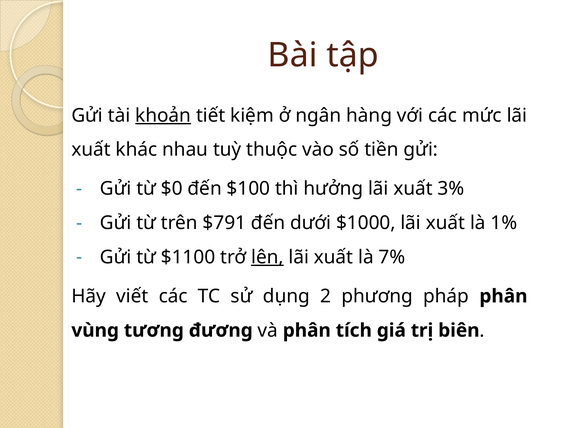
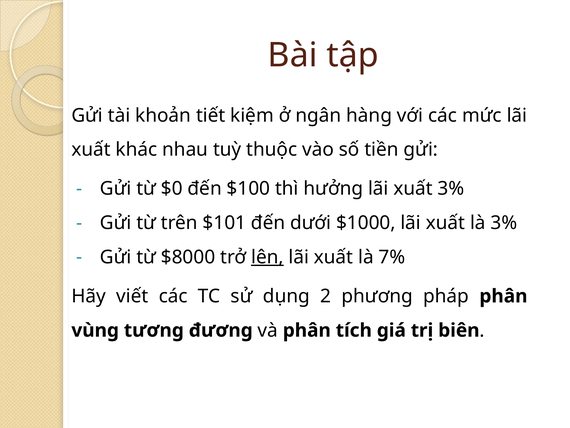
khoản underline: present -> none
$791: $791 -> $101
là 1%: 1% -> 3%
$1100: $1100 -> $8000
